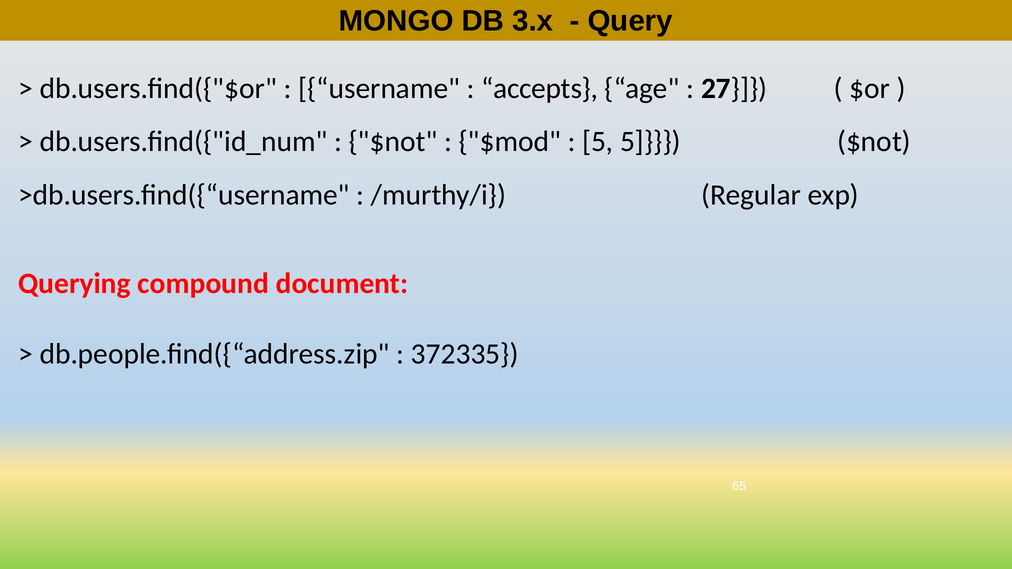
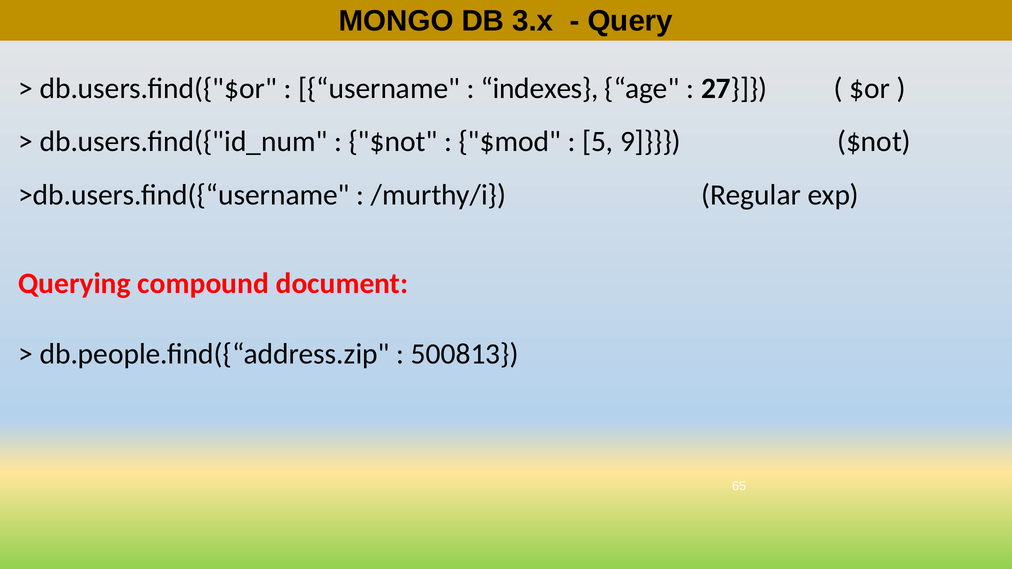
accepts: accepts -> indexes
5 5: 5 -> 9
372335: 372335 -> 500813
